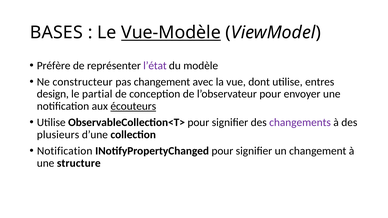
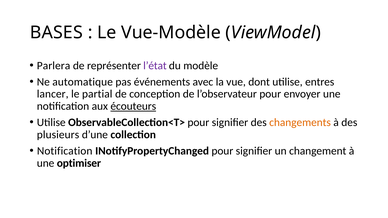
Vue-Modèle underline: present -> none
Préfère: Préfère -> Parlera
constructeur: constructeur -> automatique
pas changement: changement -> événements
design: design -> lancer
changements colour: purple -> orange
structure: structure -> optimiser
